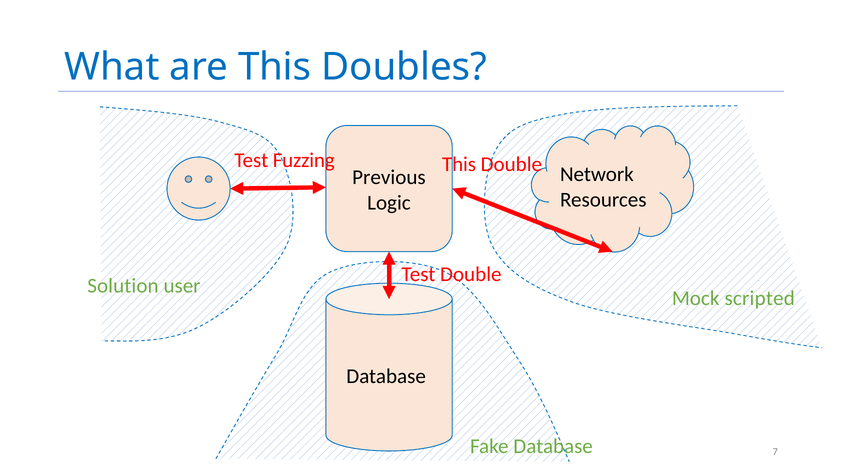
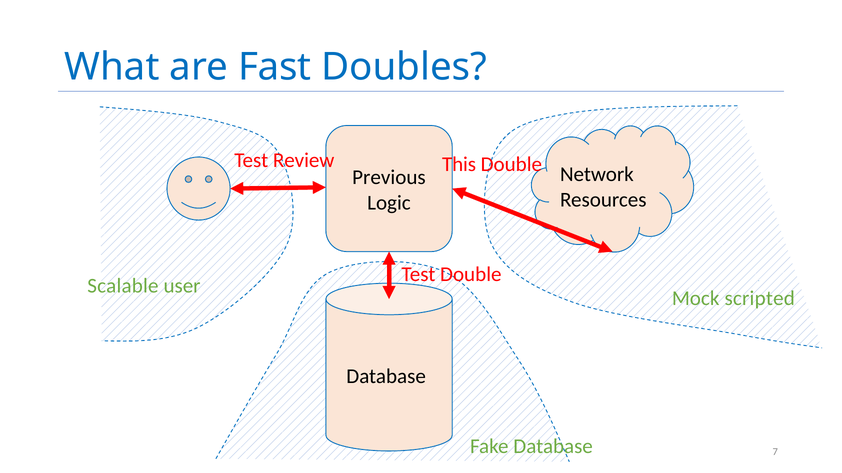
are This: This -> Fast
Fuzzing: Fuzzing -> Review
Solution: Solution -> Scalable
